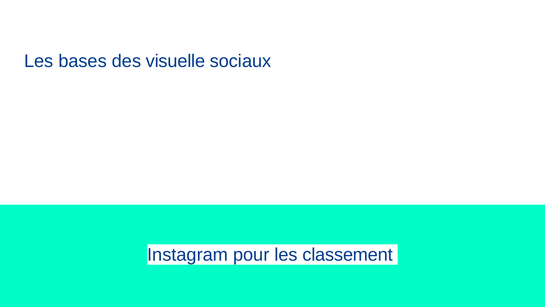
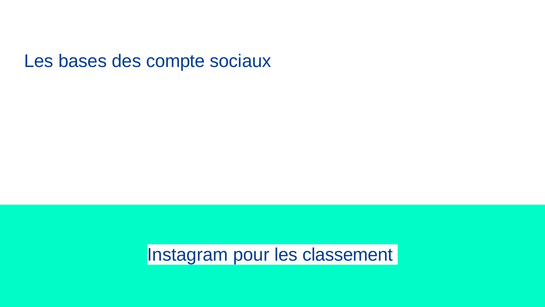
visuelle: visuelle -> compte
